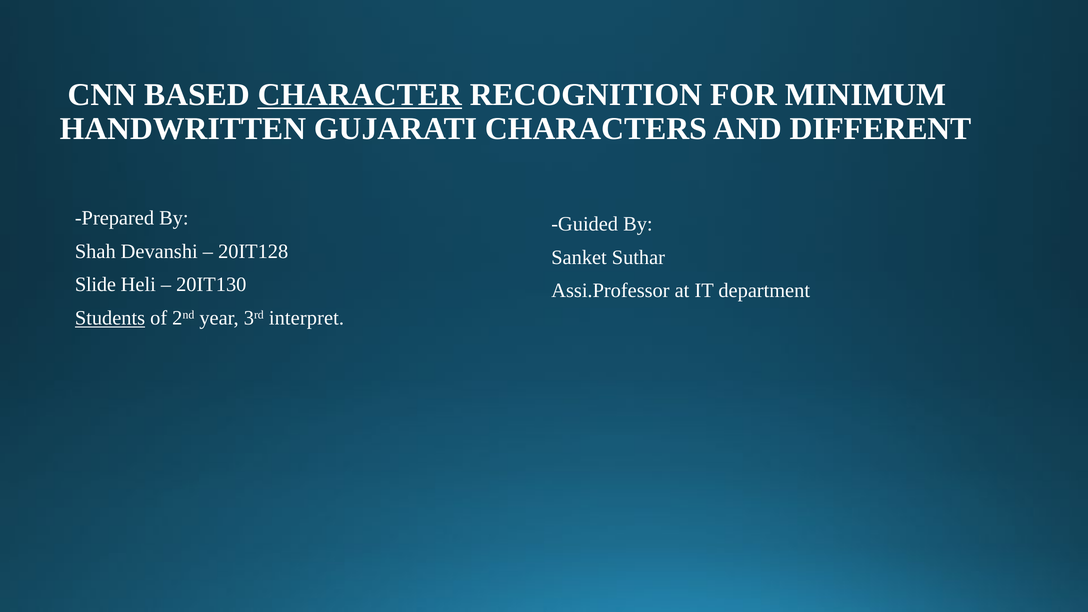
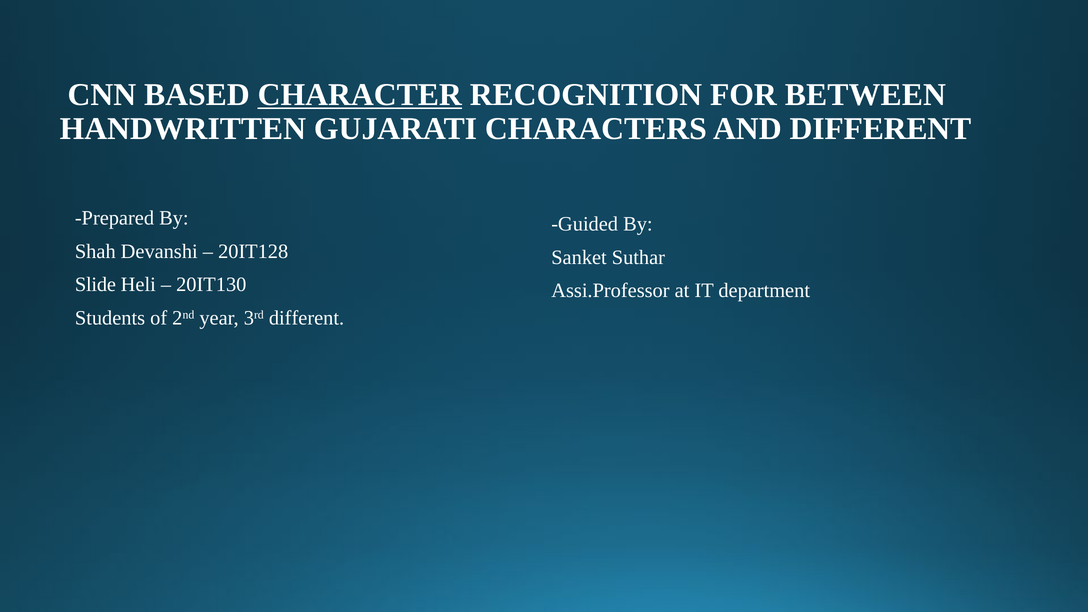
MINIMUM: MINIMUM -> BETWEEN
Students underline: present -> none
3rd interpret: interpret -> different
